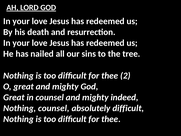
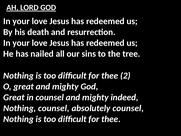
absolutely difficult: difficult -> counsel
